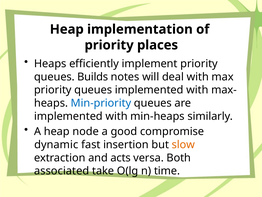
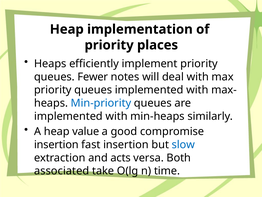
Builds: Builds -> Fewer
node: node -> value
dynamic at (56, 144): dynamic -> insertion
slow colour: orange -> blue
